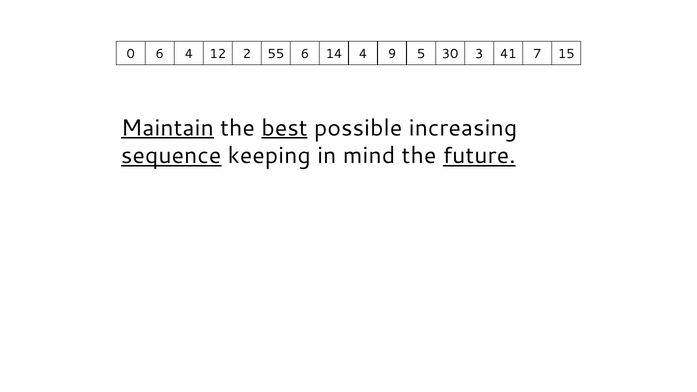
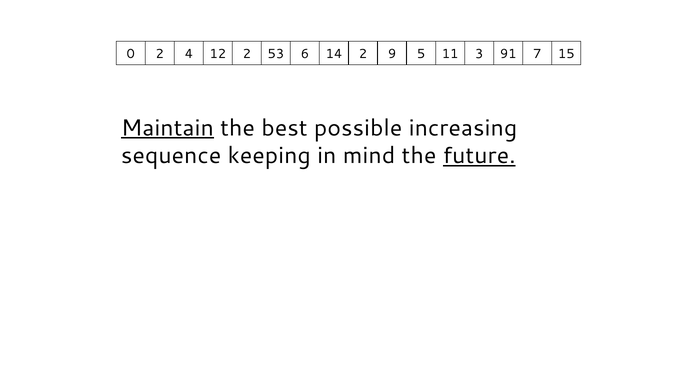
0 6: 6 -> 2
55: 55 -> 53
14 4: 4 -> 2
30: 30 -> 11
41: 41 -> 91
best underline: present -> none
sequence underline: present -> none
